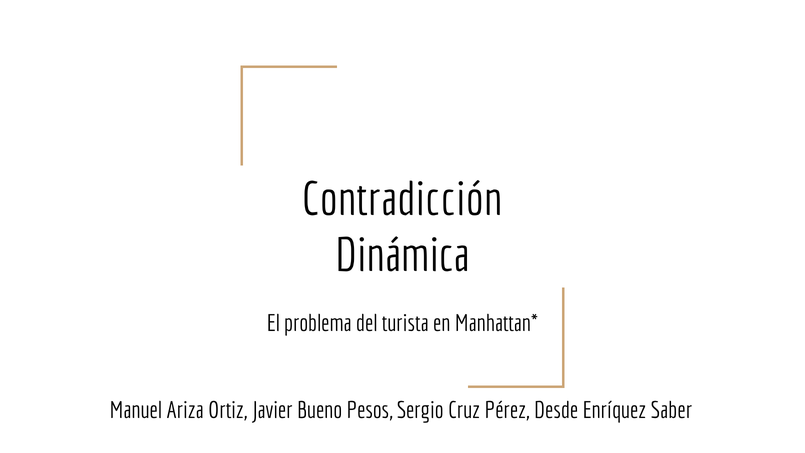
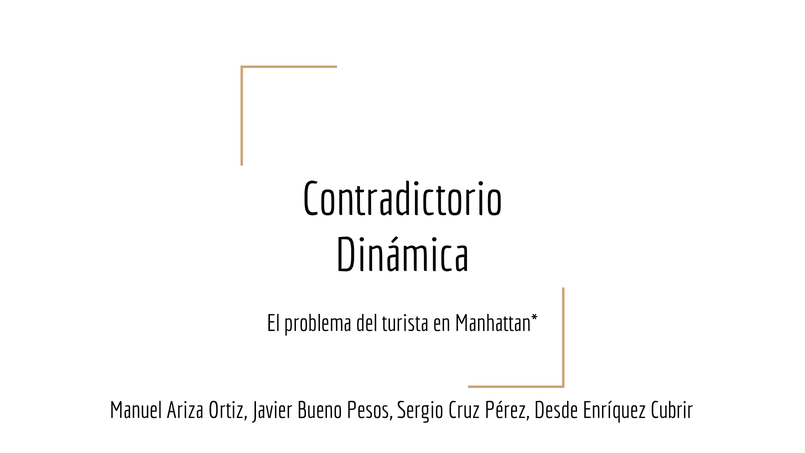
Contradicción: Contradicción -> Contradictorio
Saber: Saber -> Cubrir
